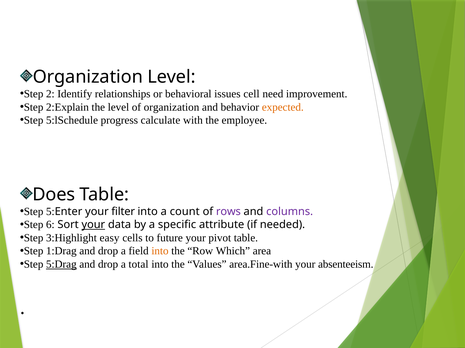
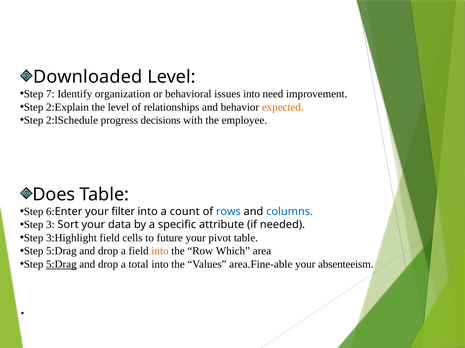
Organization at (88, 77): Organization -> Downloaded
2: 2 -> 7
relationships: relationships -> organization
issues cell: cell -> into
of organization: organization -> relationships
5:lSchedule: 5:lSchedule -> 2:lSchedule
calculate: calculate -> decisions
5: 5 -> 6
rows colour: purple -> blue
columns colour: purple -> blue
6: 6 -> 3
your at (93, 225) underline: present -> none
3:Highlight easy: easy -> field
1:Drag at (61, 252): 1:Drag -> 5:Drag
area.Fine-with: area.Fine-with -> area.Fine-able
